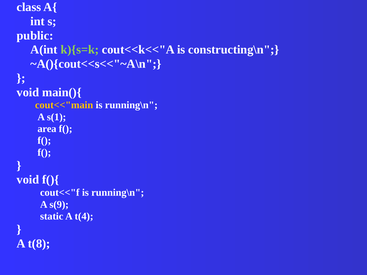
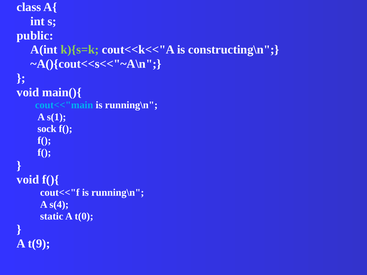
cout<<"main colour: yellow -> light blue
area: area -> sock
s(9: s(9 -> s(4
t(4: t(4 -> t(0
t(8: t(8 -> t(9
